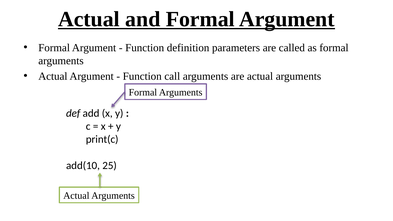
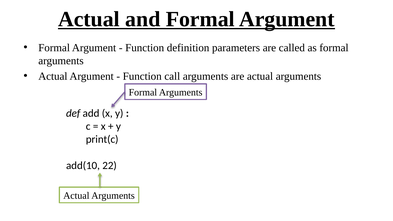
25: 25 -> 22
